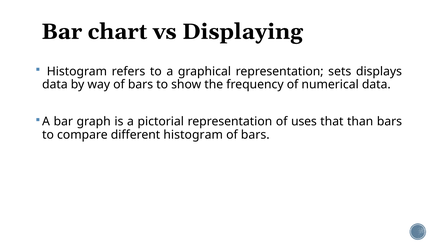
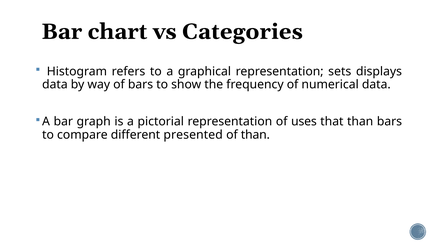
Displaying: Displaying -> Categories
different histogram: histogram -> presented
bars at (255, 135): bars -> than
